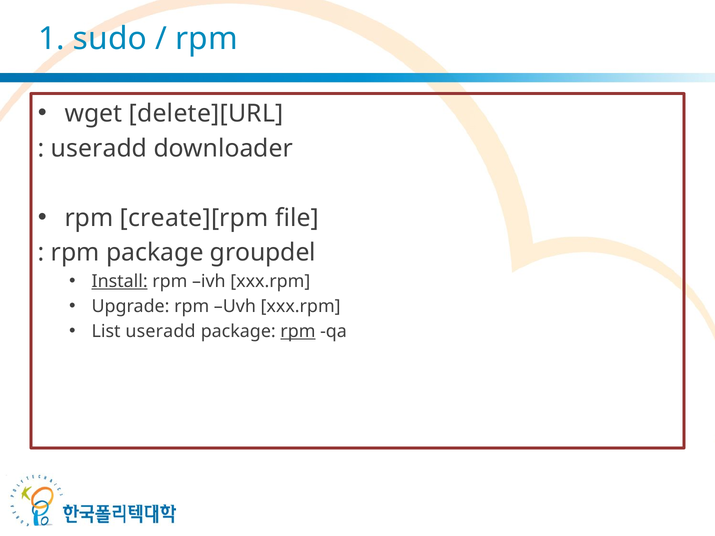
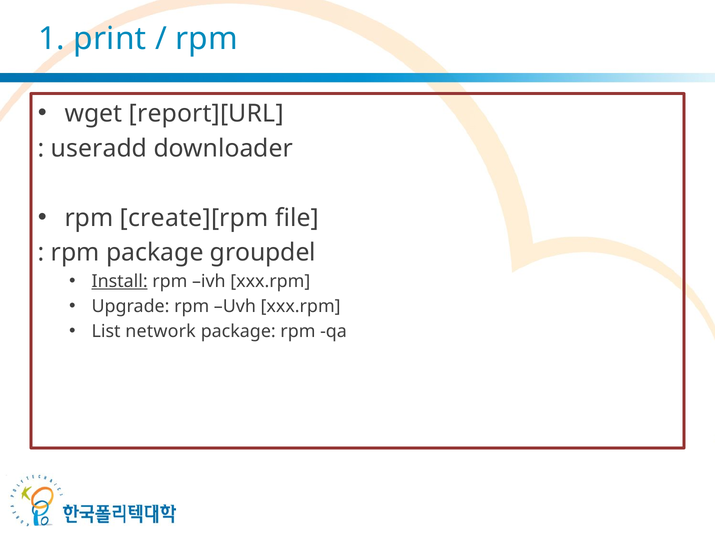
sudo: sudo -> print
delete][URL: delete][URL -> report][URL
List useradd: useradd -> network
rpm at (298, 331) underline: present -> none
